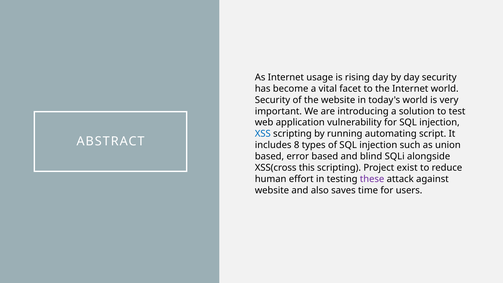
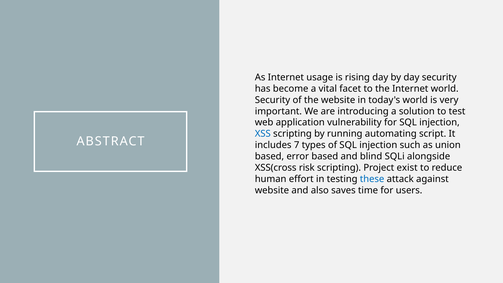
8: 8 -> 7
this: this -> risk
these colour: purple -> blue
